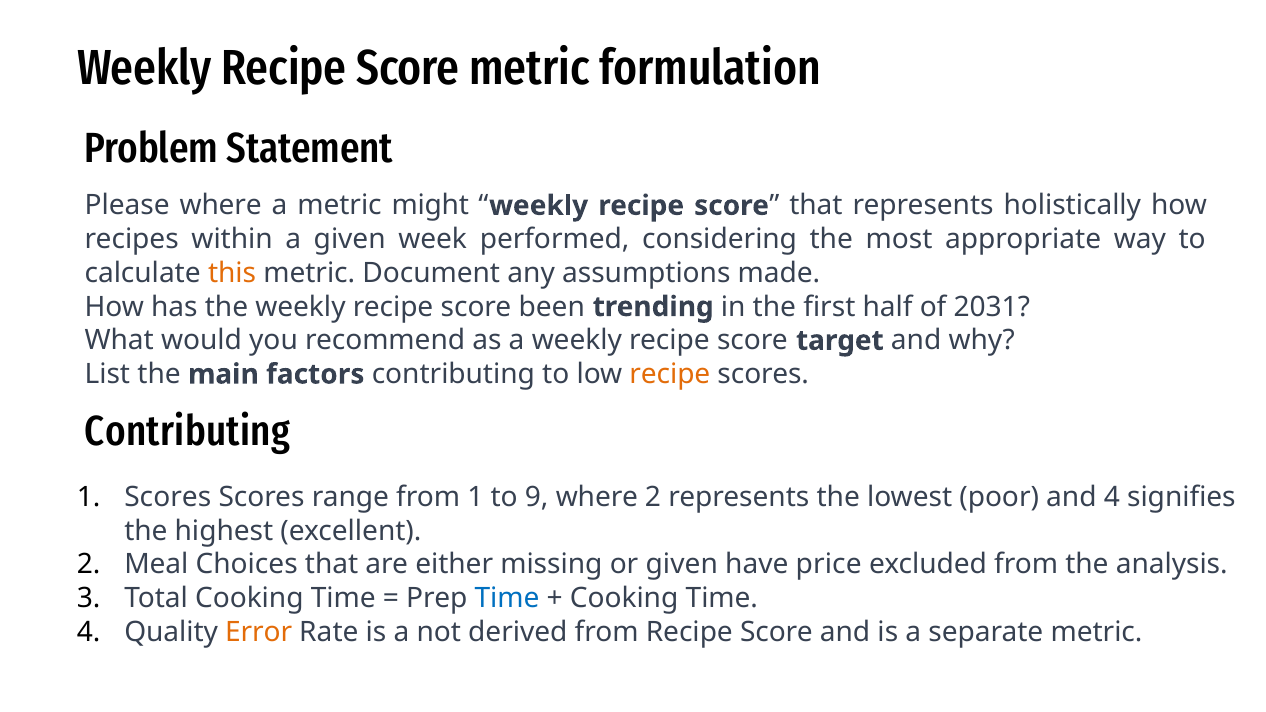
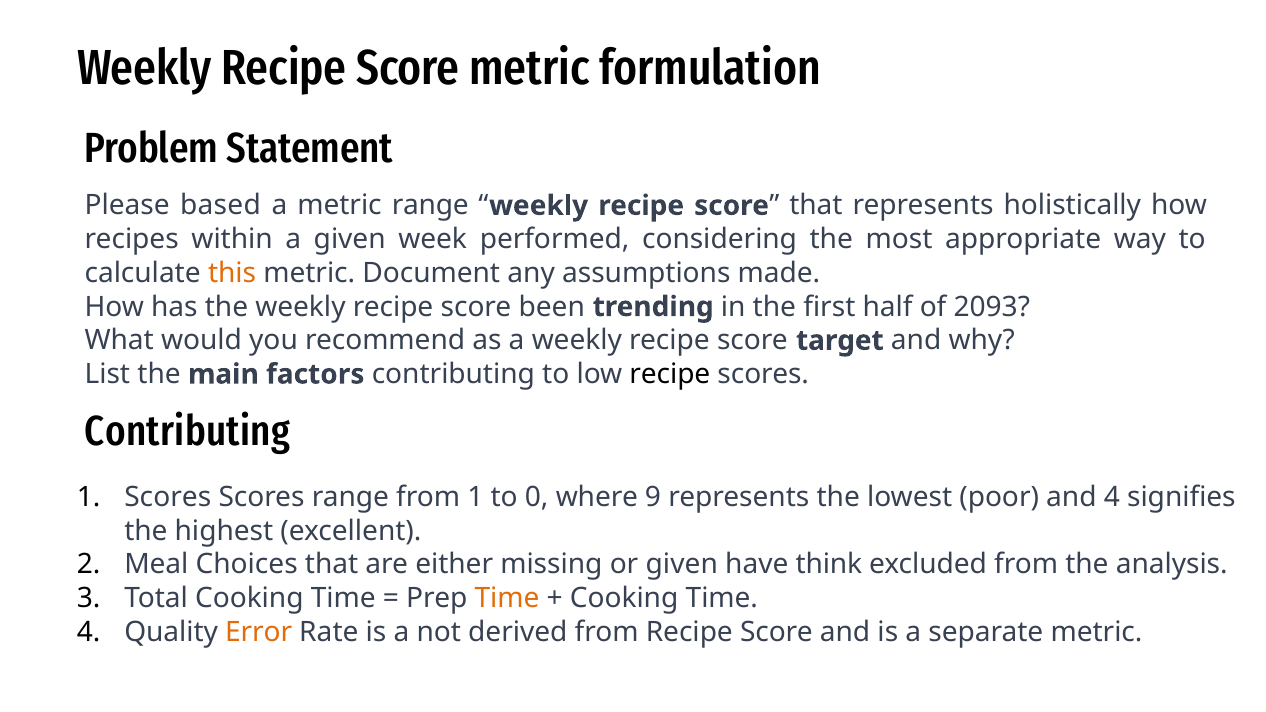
where at (221, 206): where -> based
metric might: might -> range
2031: 2031 -> 2093
recipe at (670, 374) colour: orange -> black
9: 9 -> 0
where 2: 2 -> 9
price: price -> think
Time at (507, 599) colour: blue -> orange
